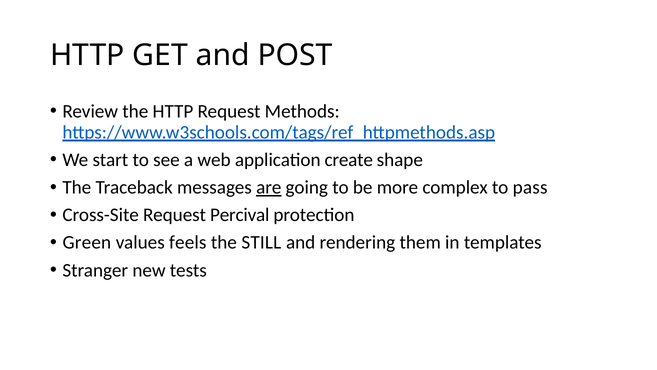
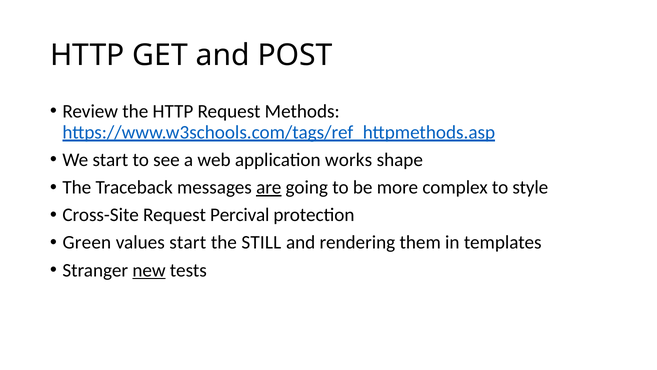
create: create -> works
pass: pass -> style
values feels: feels -> start
new underline: none -> present
